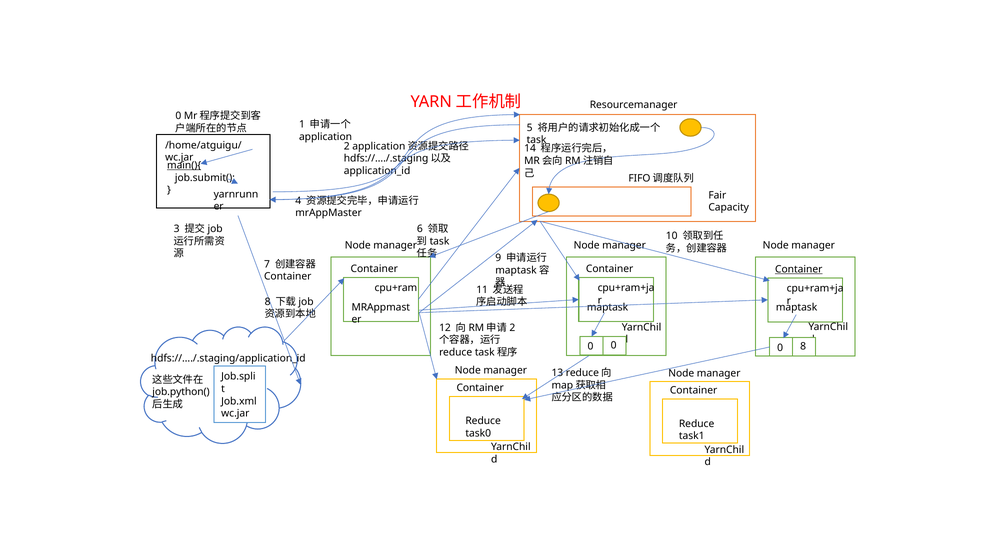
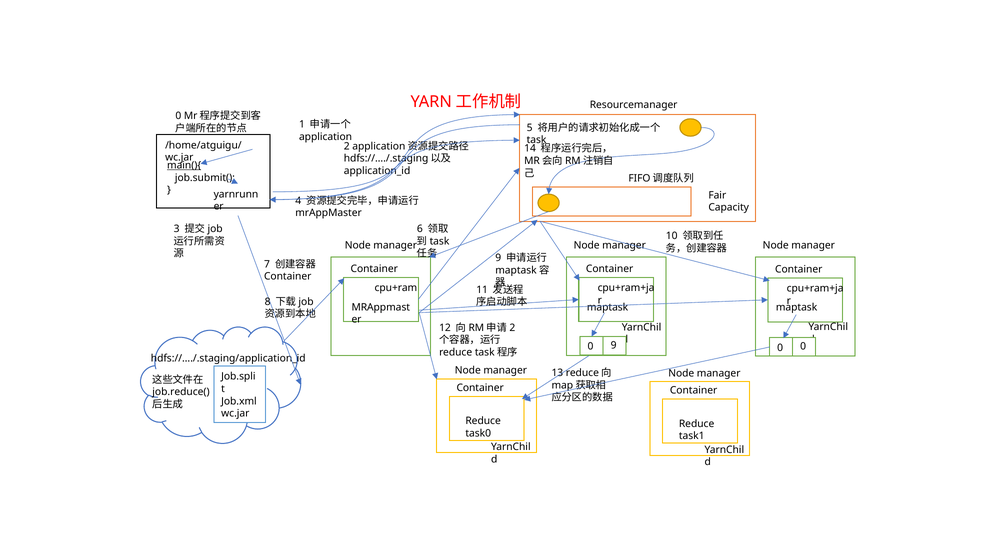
Container at (799, 269) underline: present -> none
0 at (614, 346): 0 -> 9
0 8: 8 -> 0
job.python(: job.python( -> job.reduce(
